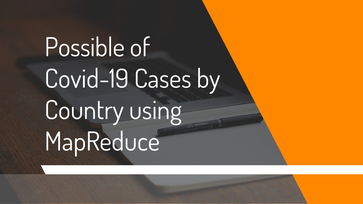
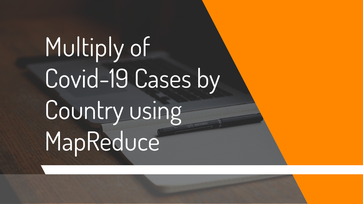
Possible: Possible -> Multiply
